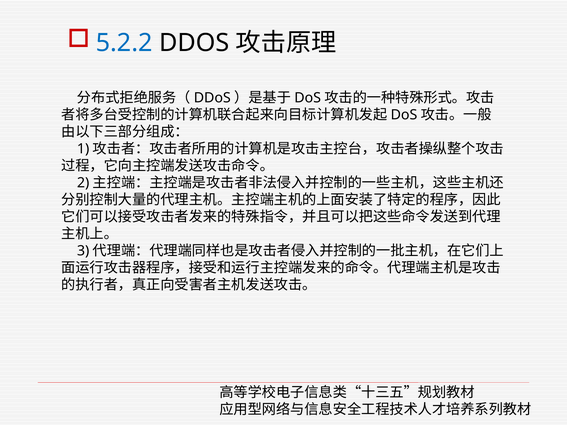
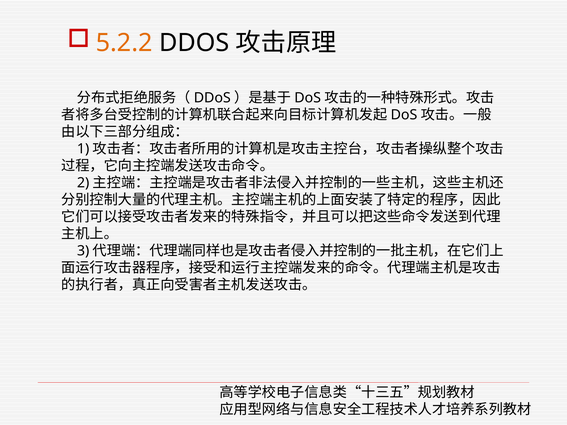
5.2.2 colour: blue -> orange
